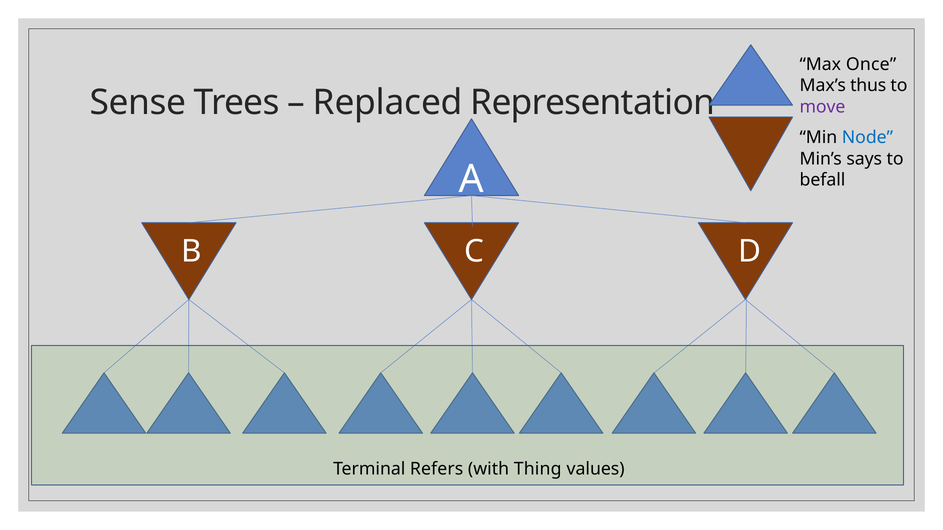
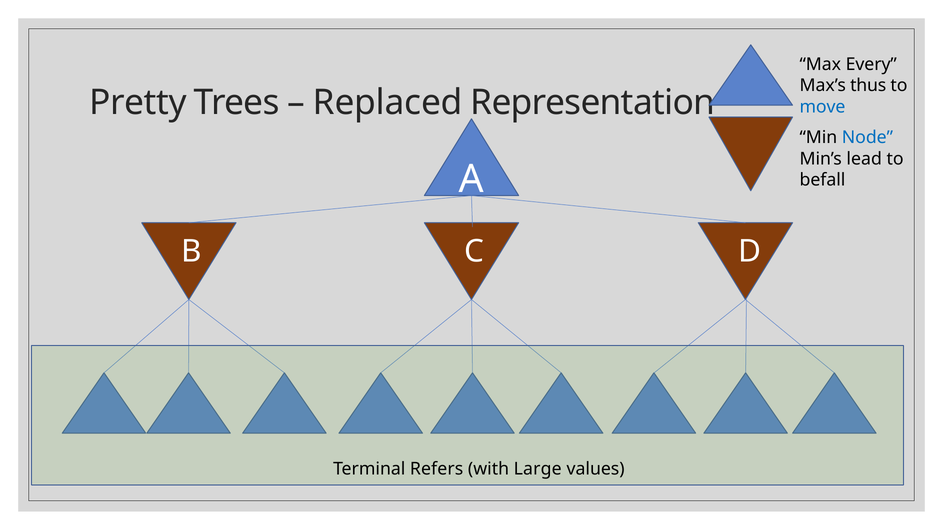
Once: Once -> Every
Sense: Sense -> Pretty
move colour: purple -> blue
says: says -> lead
Thing: Thing -> Large
